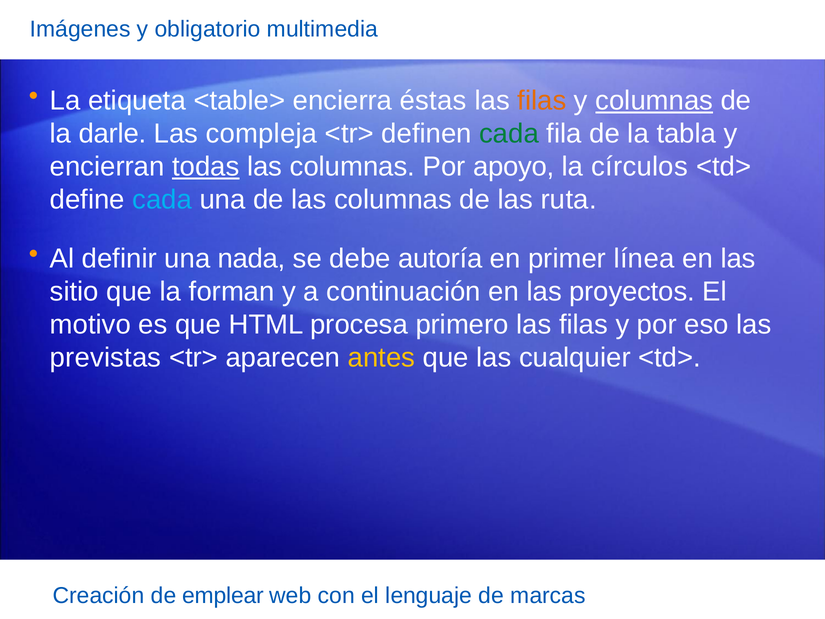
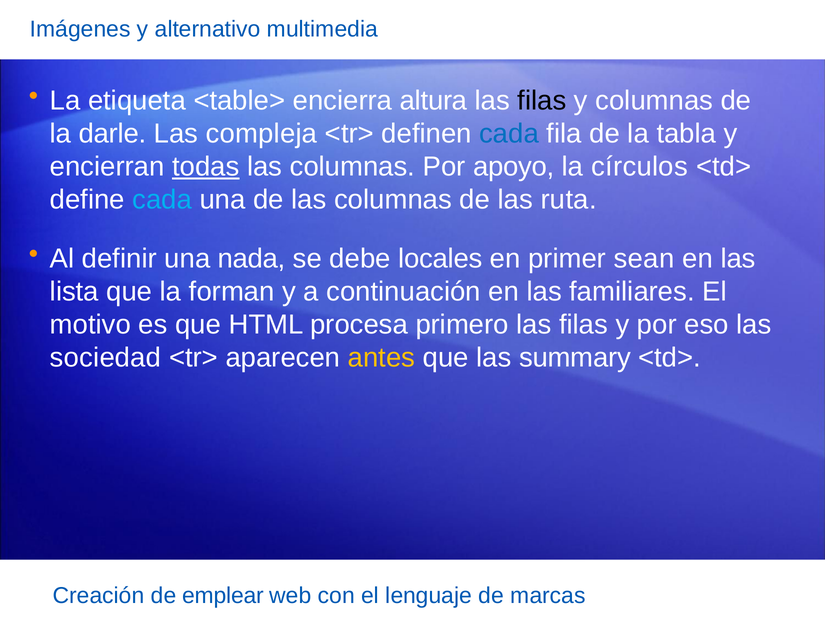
obligatorio: obligatorio -> alternativo
éstas: éstas -> altura
filas at (542, 101) colour: orange -> black
columnas at (654, 101) underline: present -> none
cada at (509, 134) colour: green -> blue
autoría: autoría -> locales
línea: línea -> sean
sitio: sitio -> lista
proyectos: proyectos -> familiares
previstas: previstas -> sociedad
cualquier: cualquier -> summary
